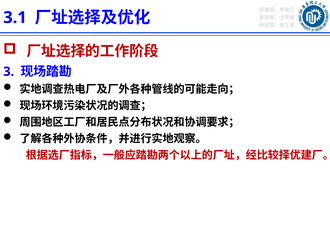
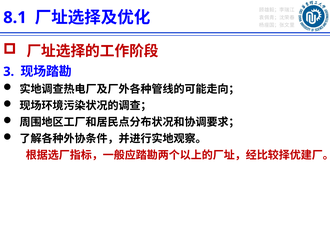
3.1: 3.1 -> 8.1
